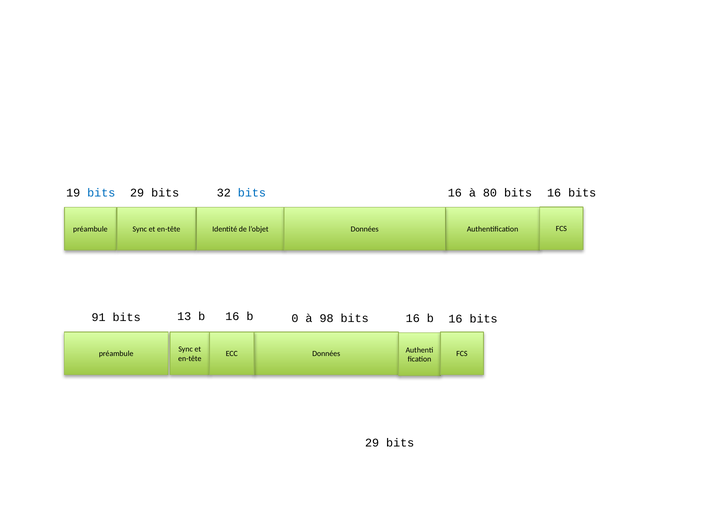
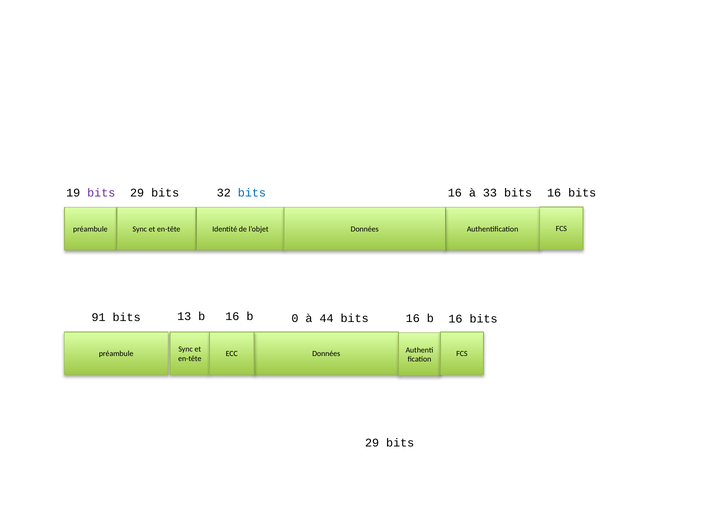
bits at (101, 193) colour: blue -> purple
80: 80 -> 33
98: 98 -> 44
